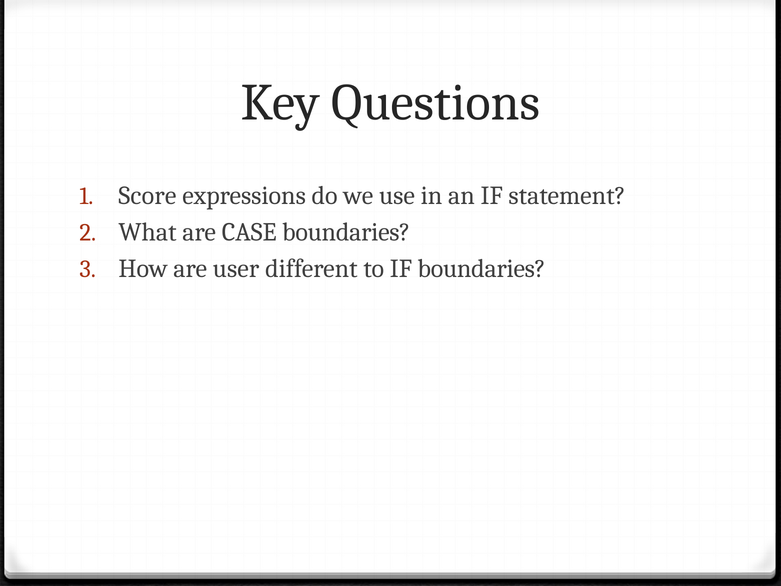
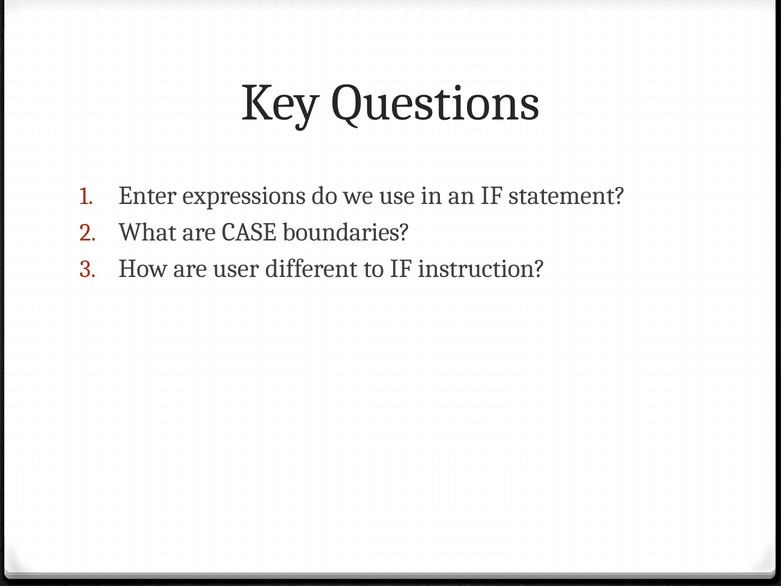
Score: Score -> Enter
IF boundaries: boundaries -> instruction
